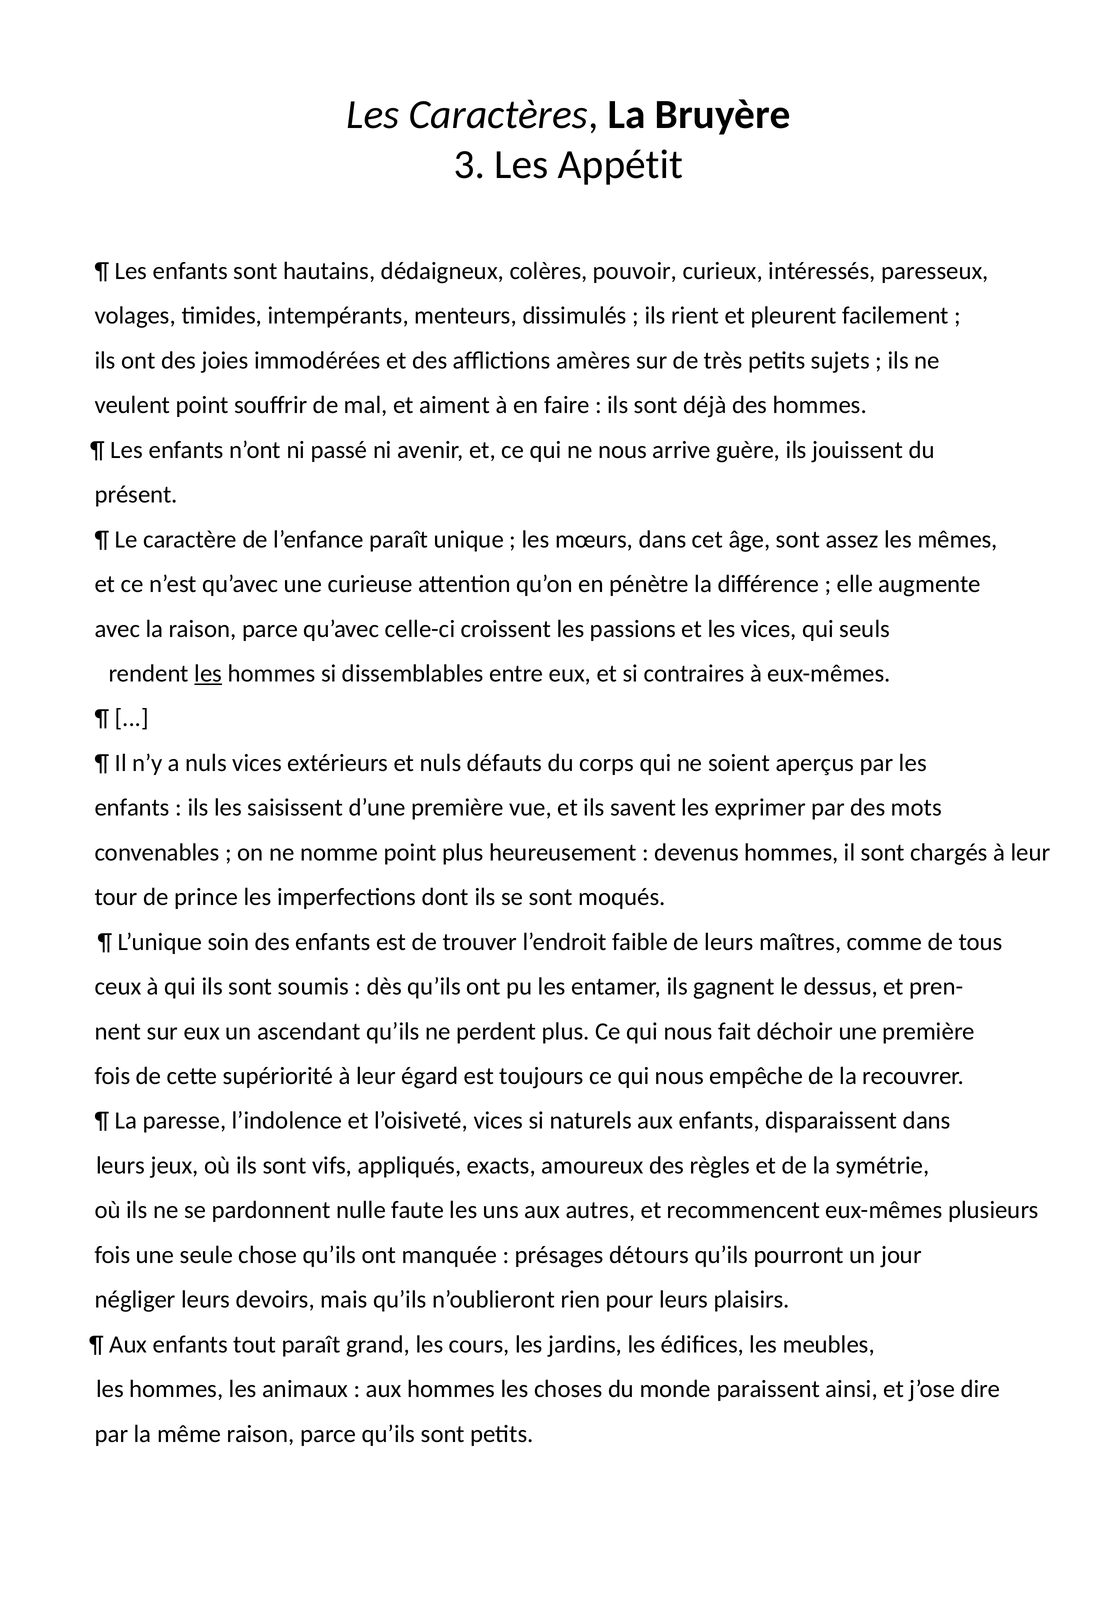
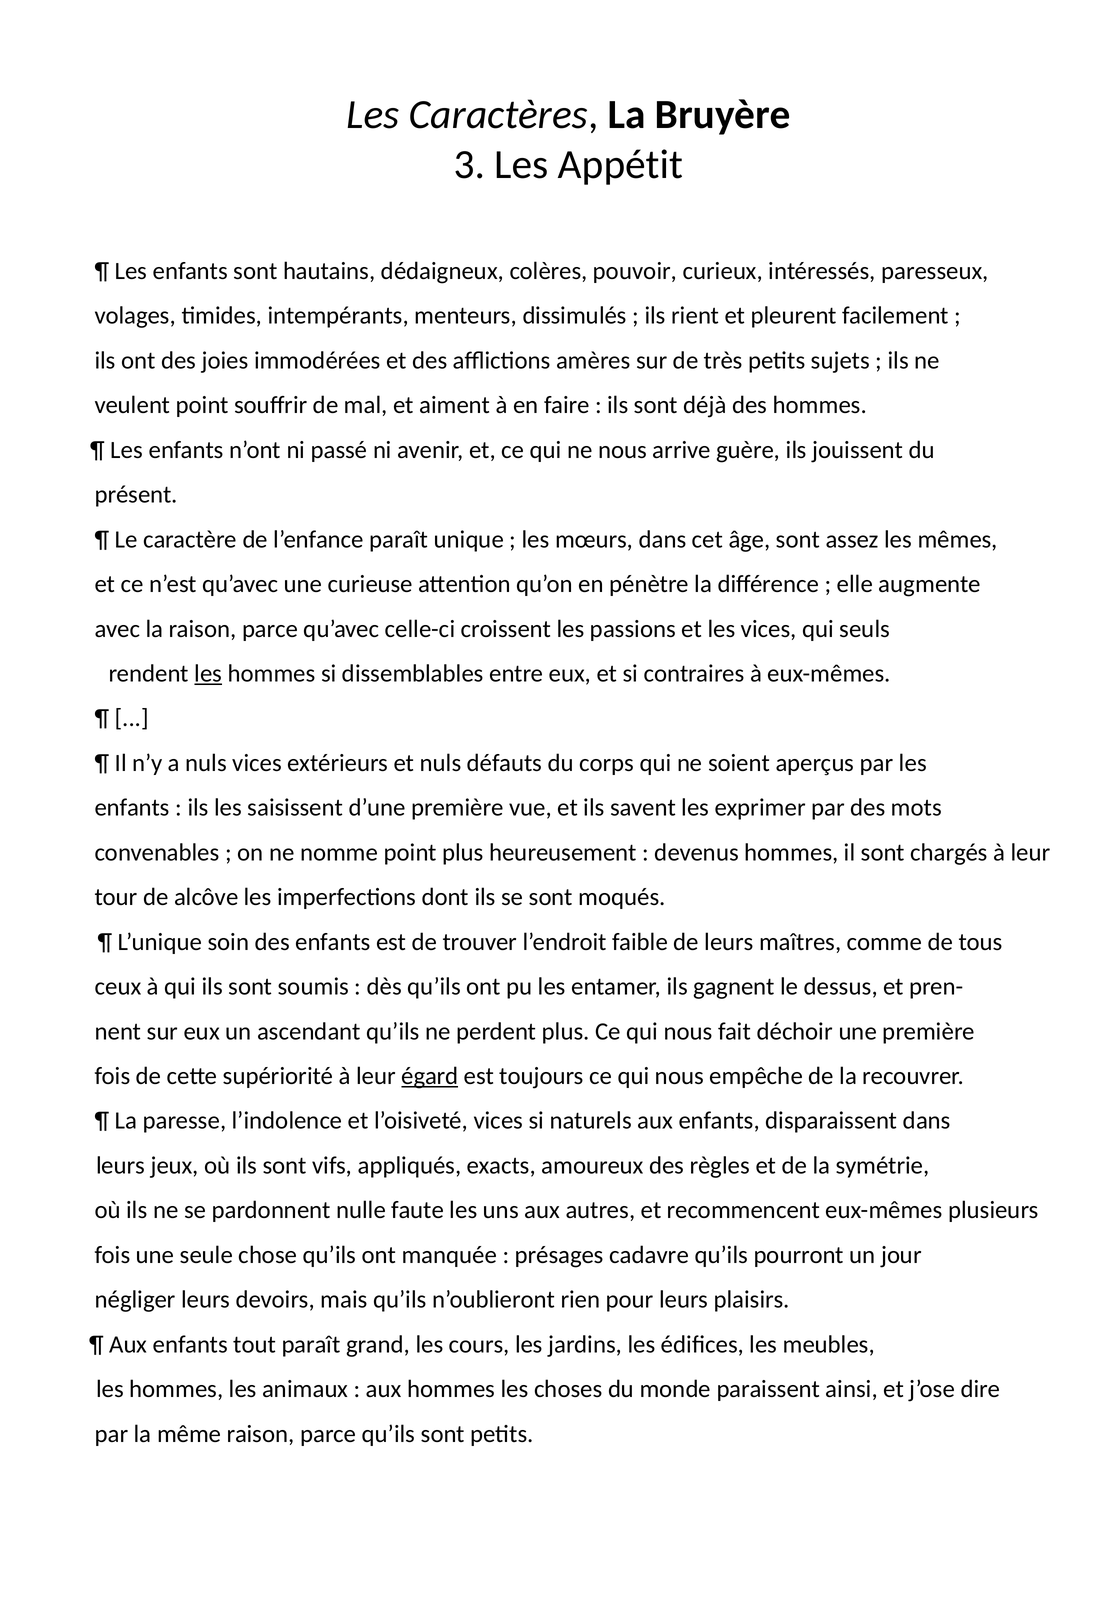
prince: prince -> alcôve
égard underline: none -> present
détours: détours -> cadavre
